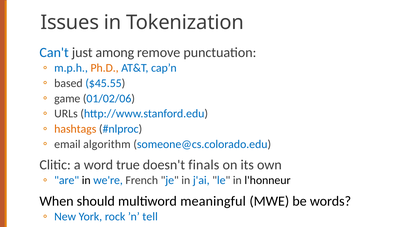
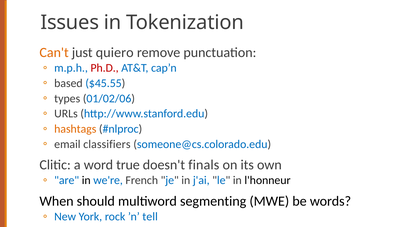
Can't colour: blue -> orange
among: among -> quiero
Ph.D colour: orange -> red
game: game -> types
algorithm: algorithm -> classifiers
meaningful: meaningful -> segmenting
